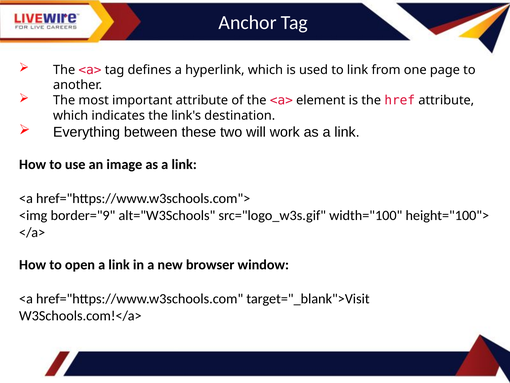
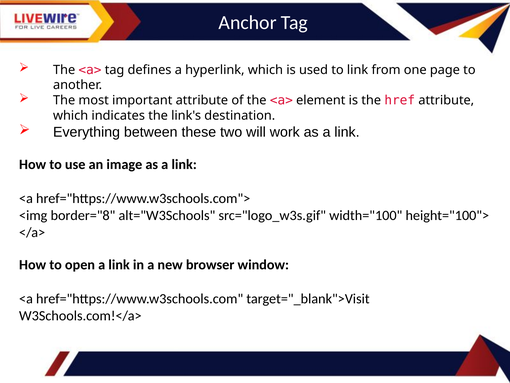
border="9: border="9 -> border="8
